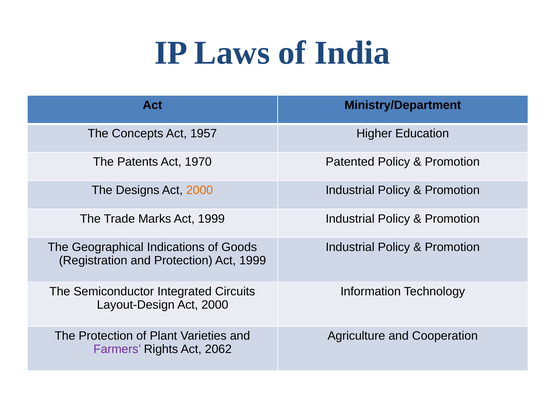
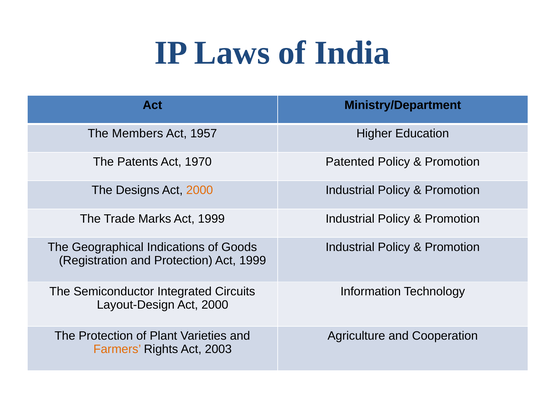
Concepts: Concepts -> Members
Farmers colour: purple -> orange
2062: 2062 -> 2003
